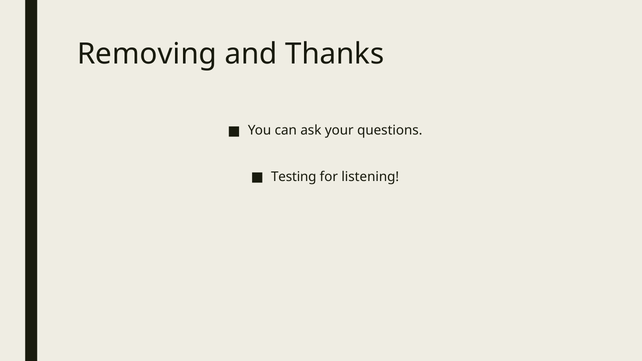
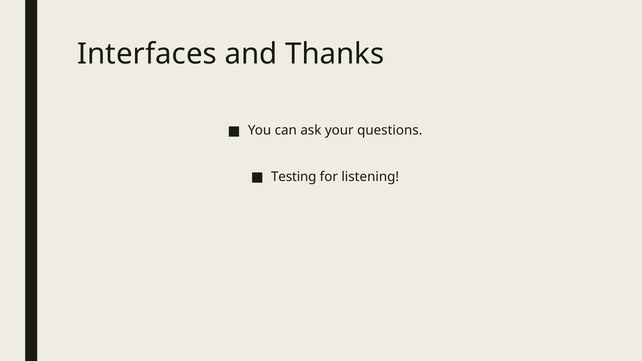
Removing: Removing -> Interfaces
